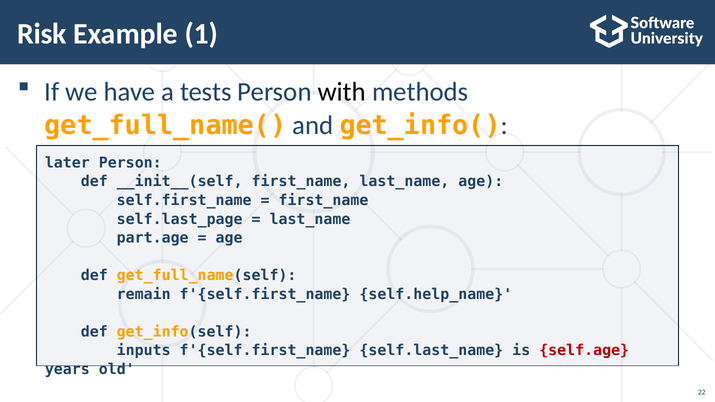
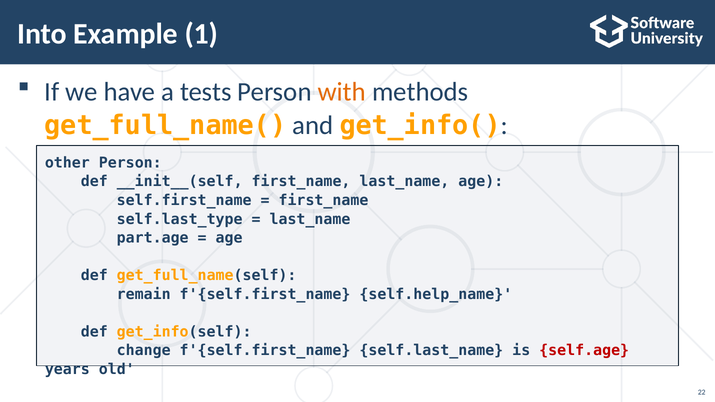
Risk: Risk -> Into
with colour: black -> orange
later: later -> other
self.last_page: self.last_page -> self.last_type
inputs: inputs -> change
